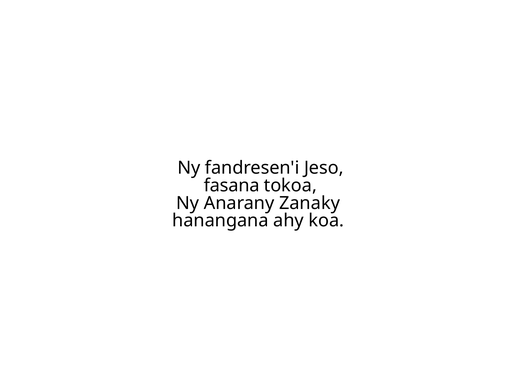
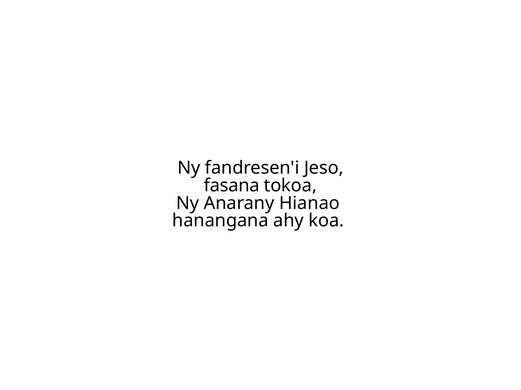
Zanaky: Zanaky -> Hianao
